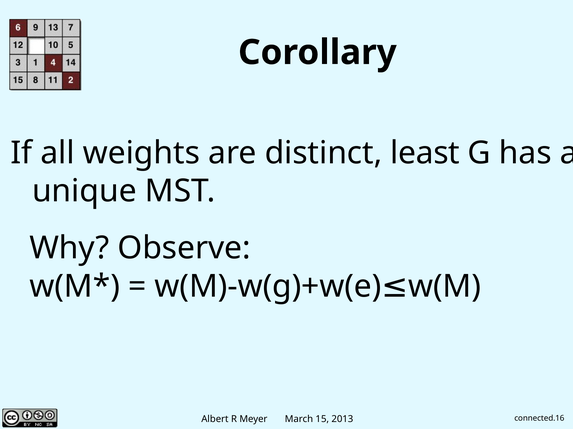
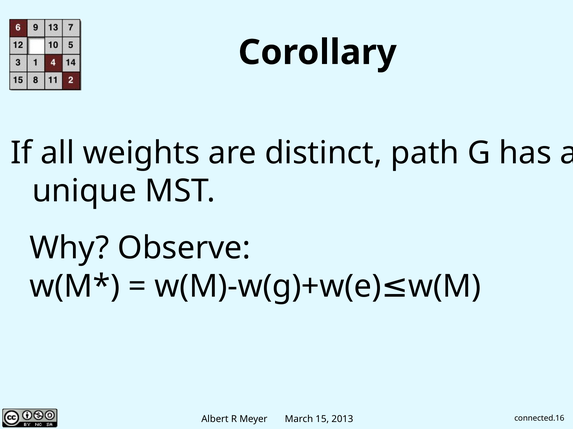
least: least -> path
